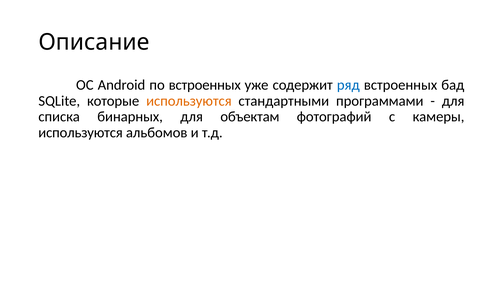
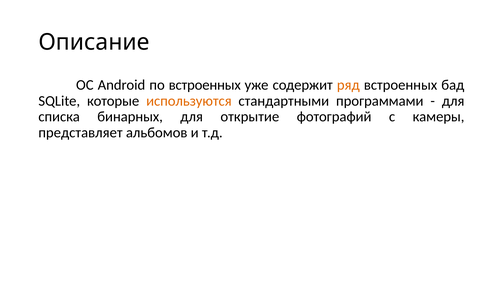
ряд colour: blue -> orange
объектам: объектам -> открытие
используются at (81, 133): используются -> представляет
